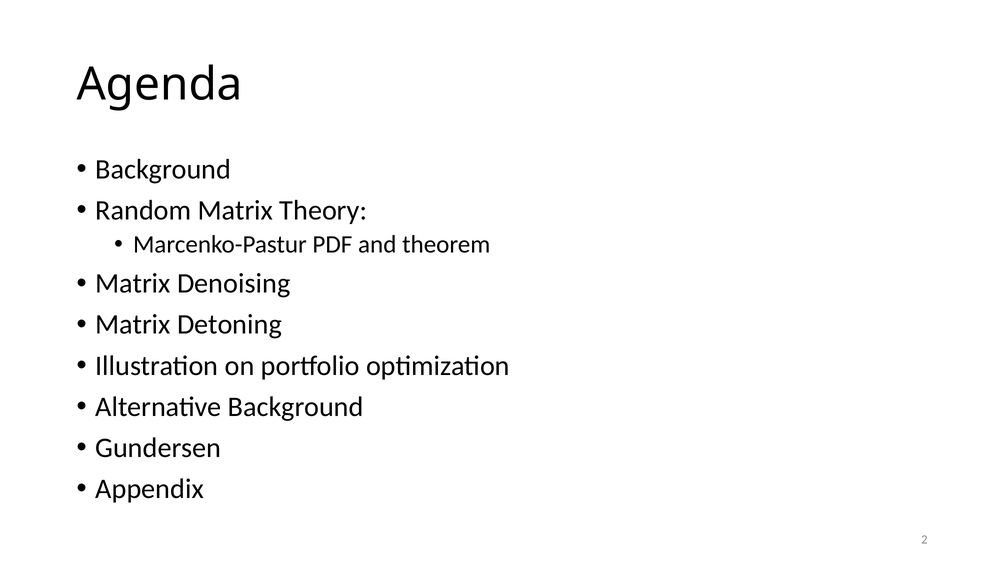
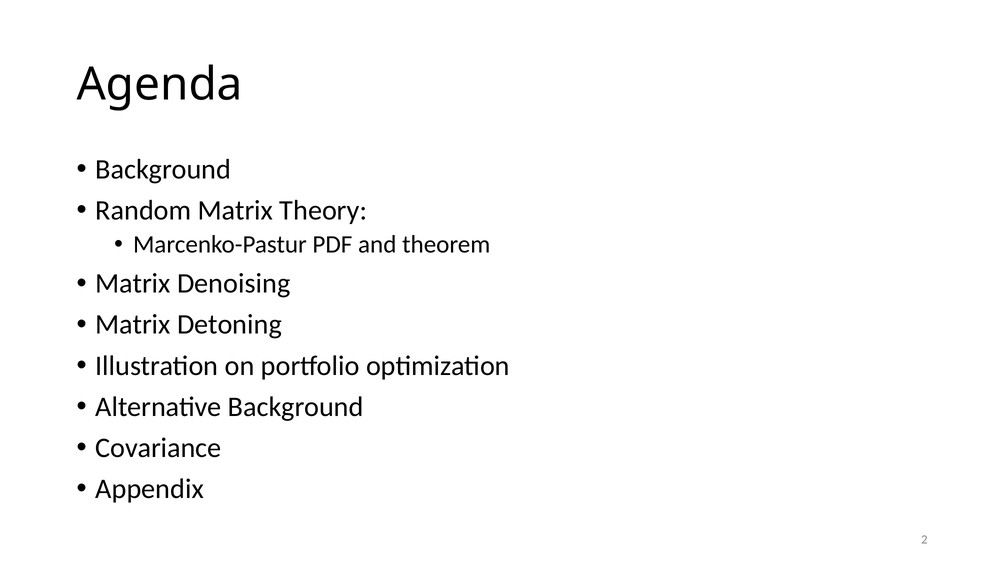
Gundersen: Gundersen -> Covariance
